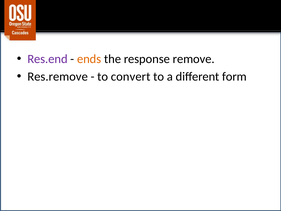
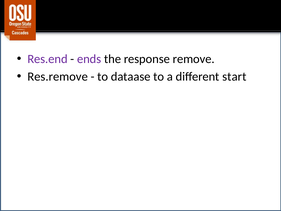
ends colour: orange -> purple
convert: convert -> dataase
form: form -> start
